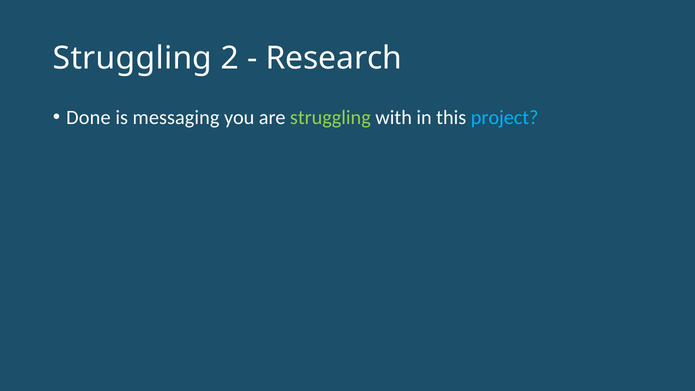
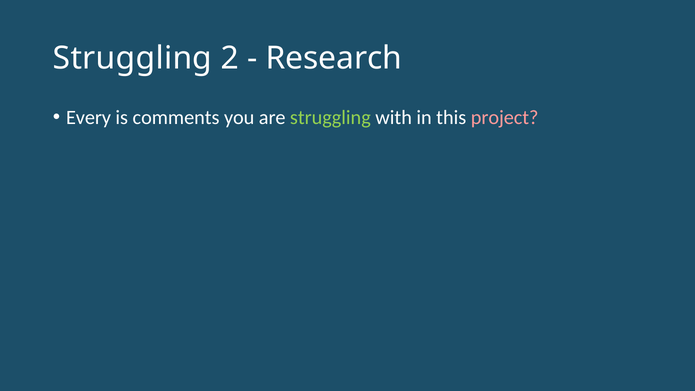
Done: Done -> Every
messaging: messaging -> comments
project colour: light blue -> pink
